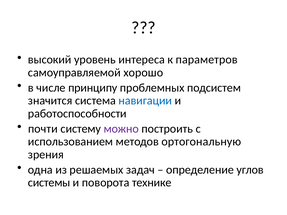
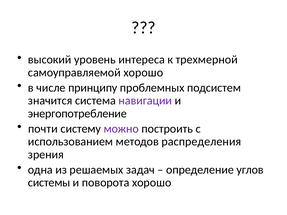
параметров: параметров -> трехмерной
навигации colour: blue -> purple
работоспособности: работоспособности -> энергопотребление
ортогональную: ортогональную -> распределения
поворота технике: технике -> хорошо
